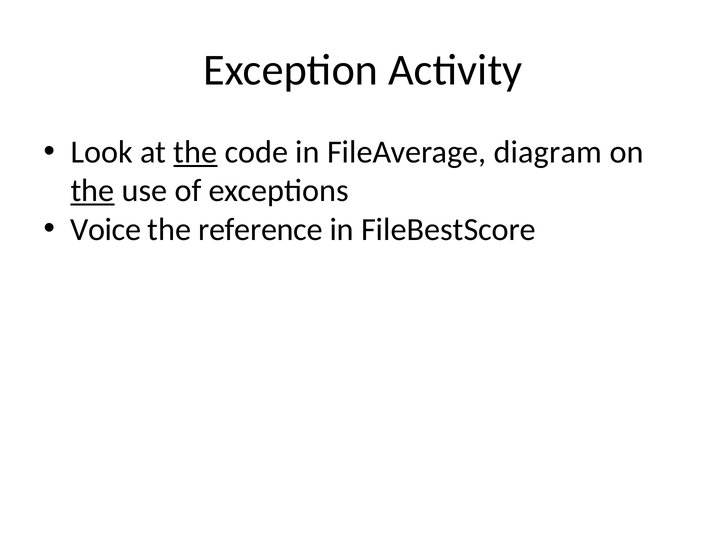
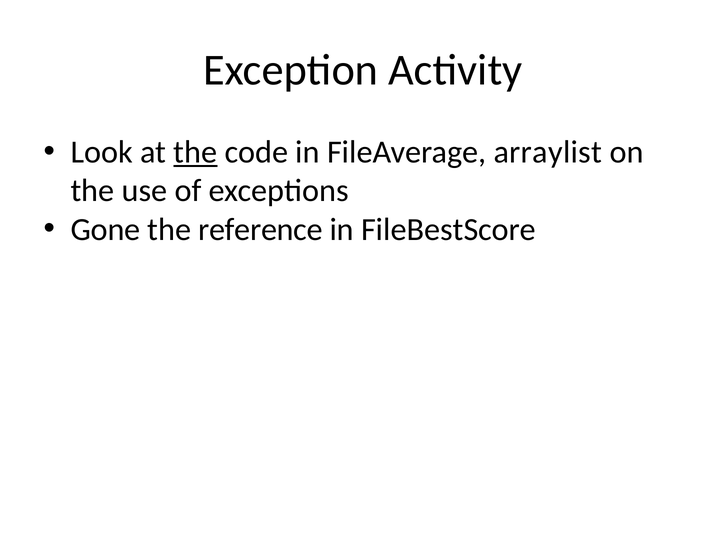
diagram: diagram -> arraylist
the at (93, 191) underline: present -> none
Voice: Voice -> Gone
